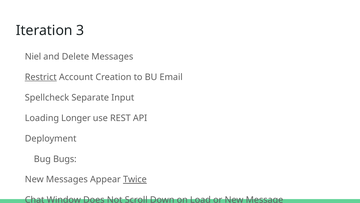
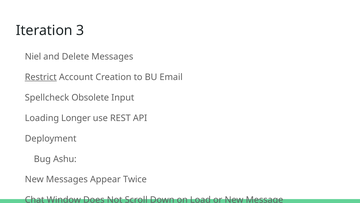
Separate: Separate -> Obsolete
Bugs: Bugs -> Ashu
Twice underline: present -> none
